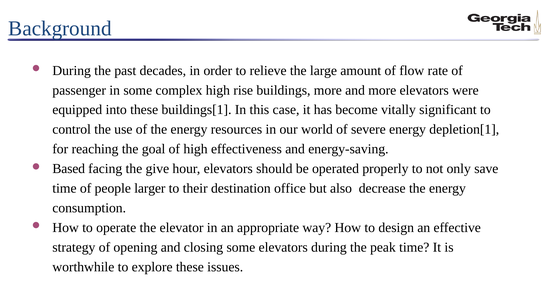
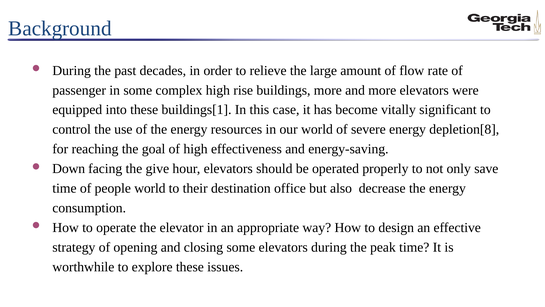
depletion[1: depletion[1 -> depletion[8
Based: Based -> Down
people larger: larger -> world
